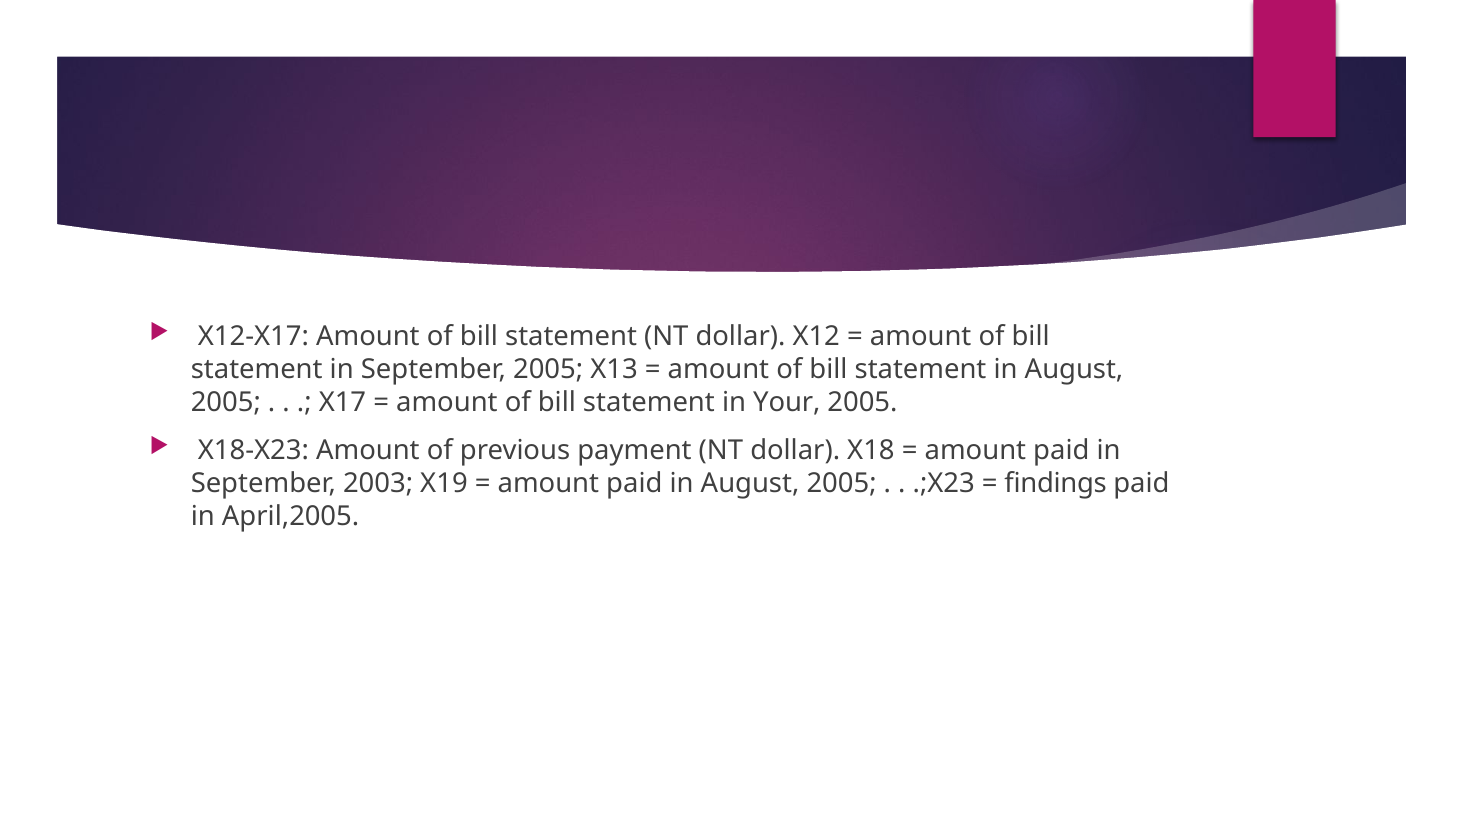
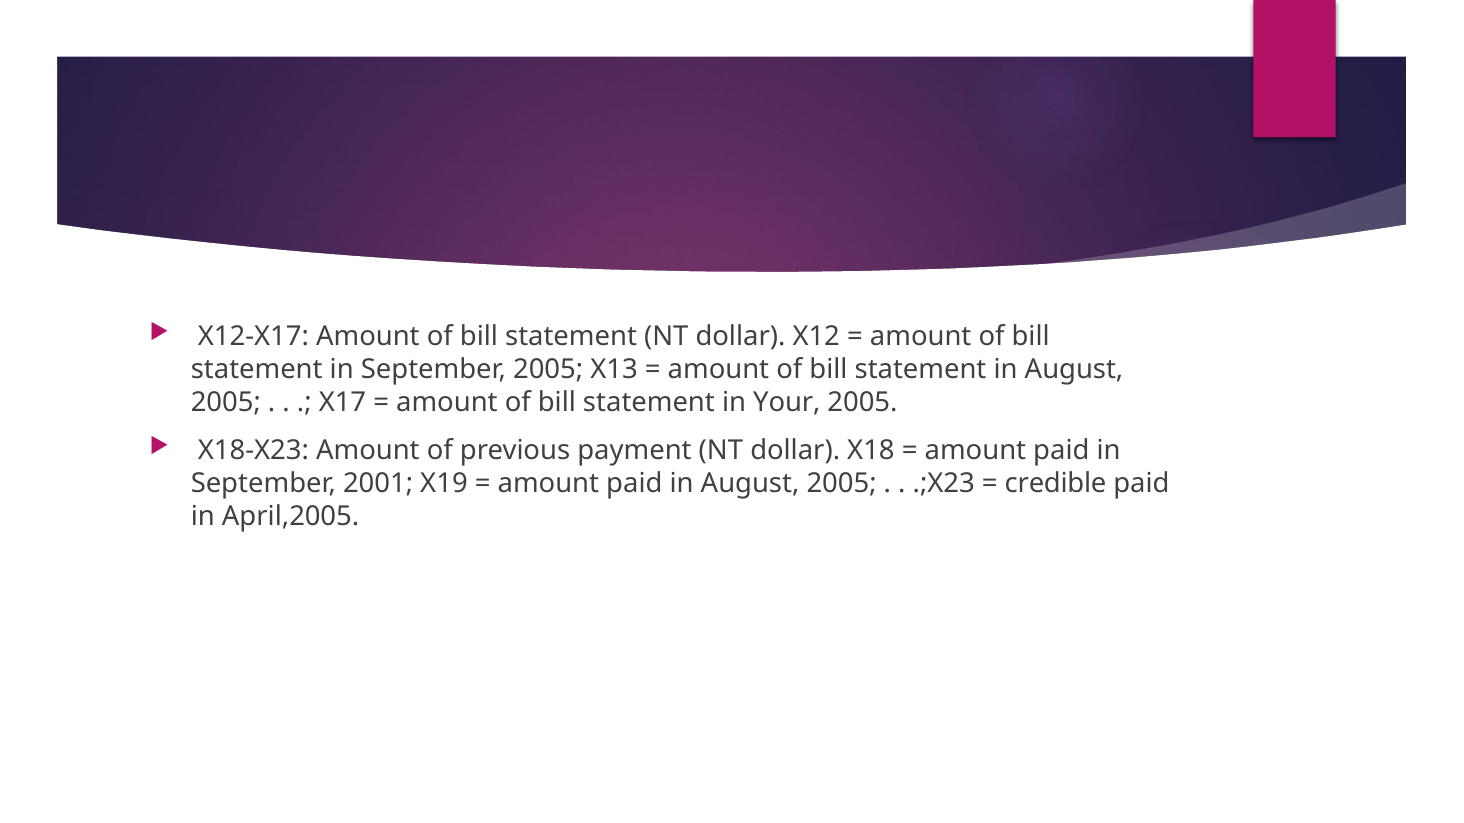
2003: 2003 -> 2001
findings: findings -> credible
